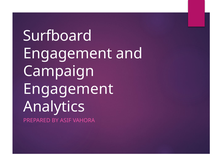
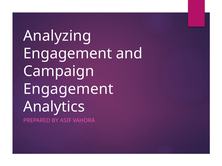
Surfboard: Surfboard -> Analyzing
